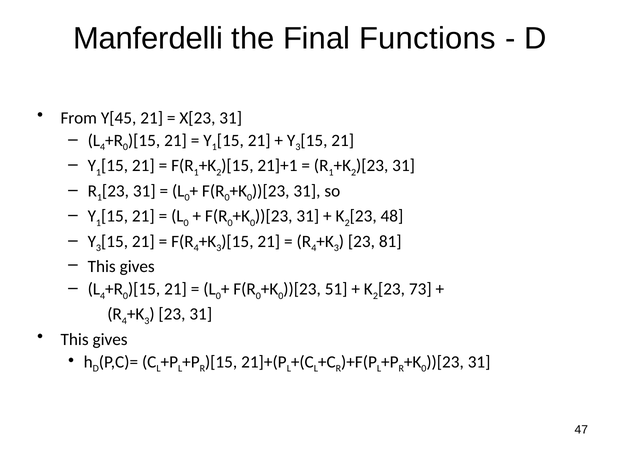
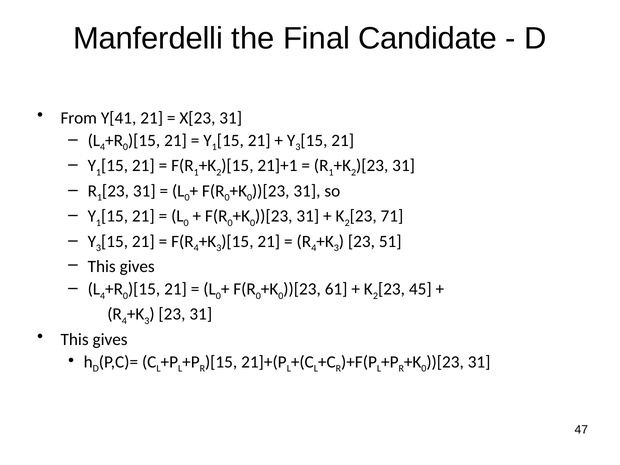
Functions: Functions -> Candidate
Y[45: Y[45 -> Y[41
48: 48 -> 71
81: 81 -> 51
51: 51 -> 61
73: 73 -> 45
